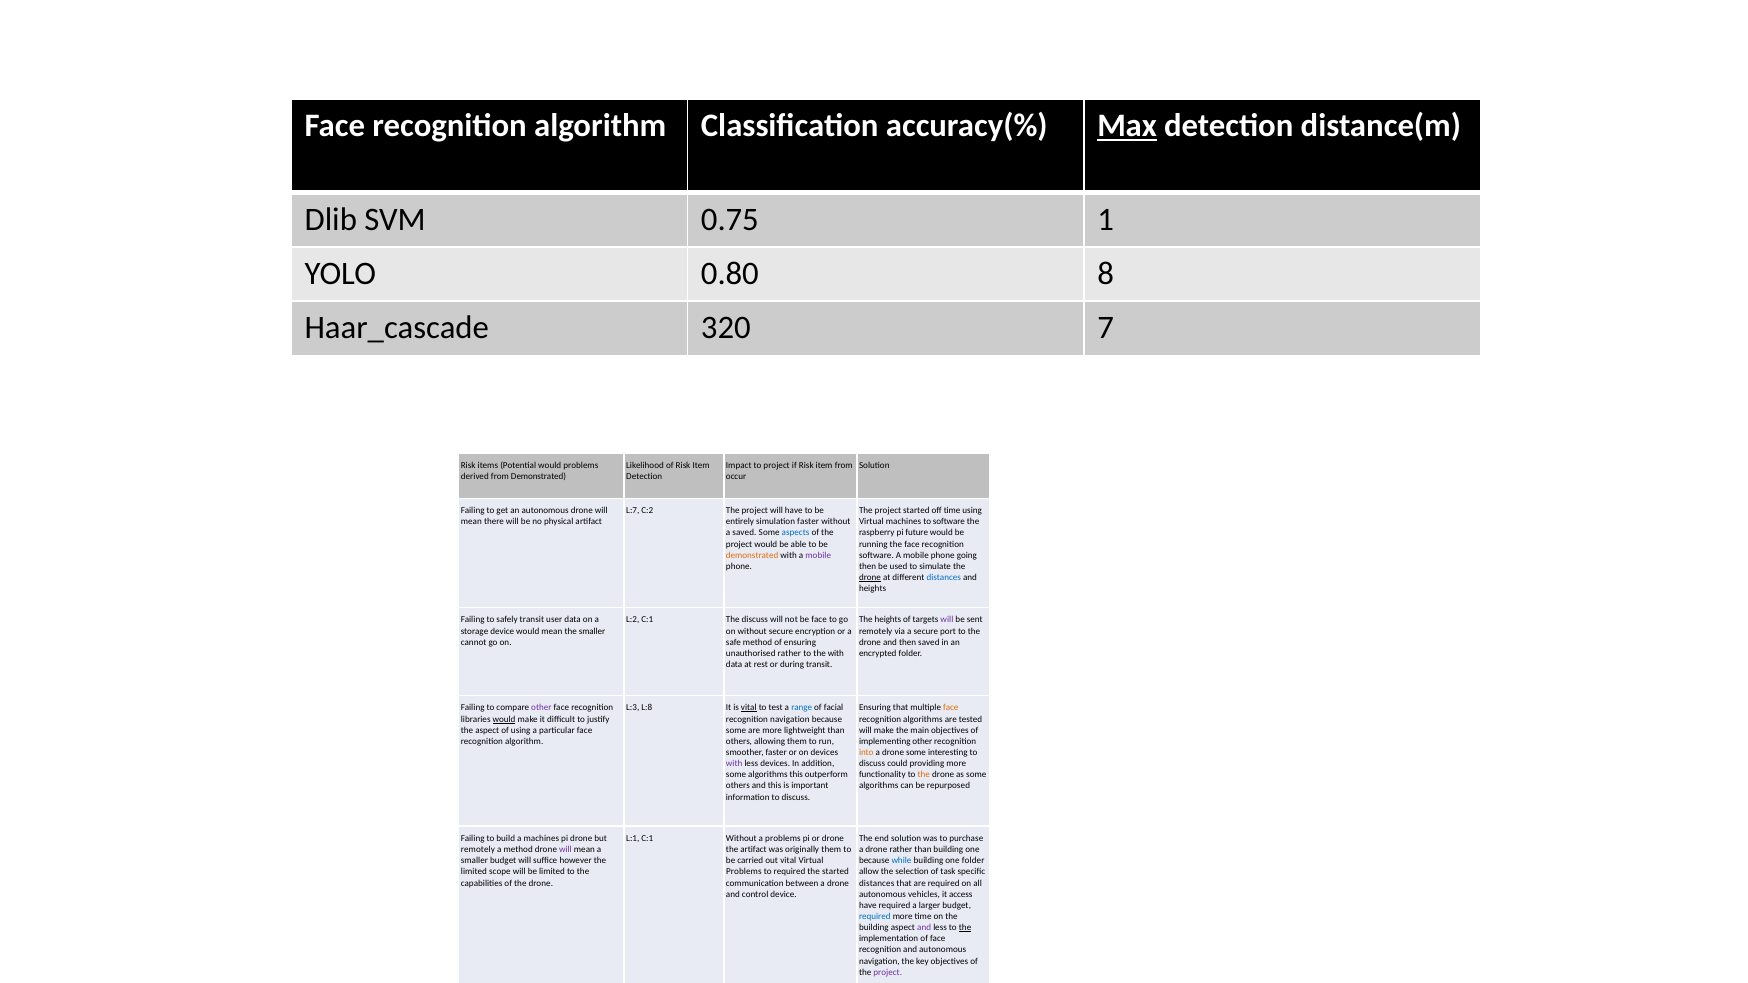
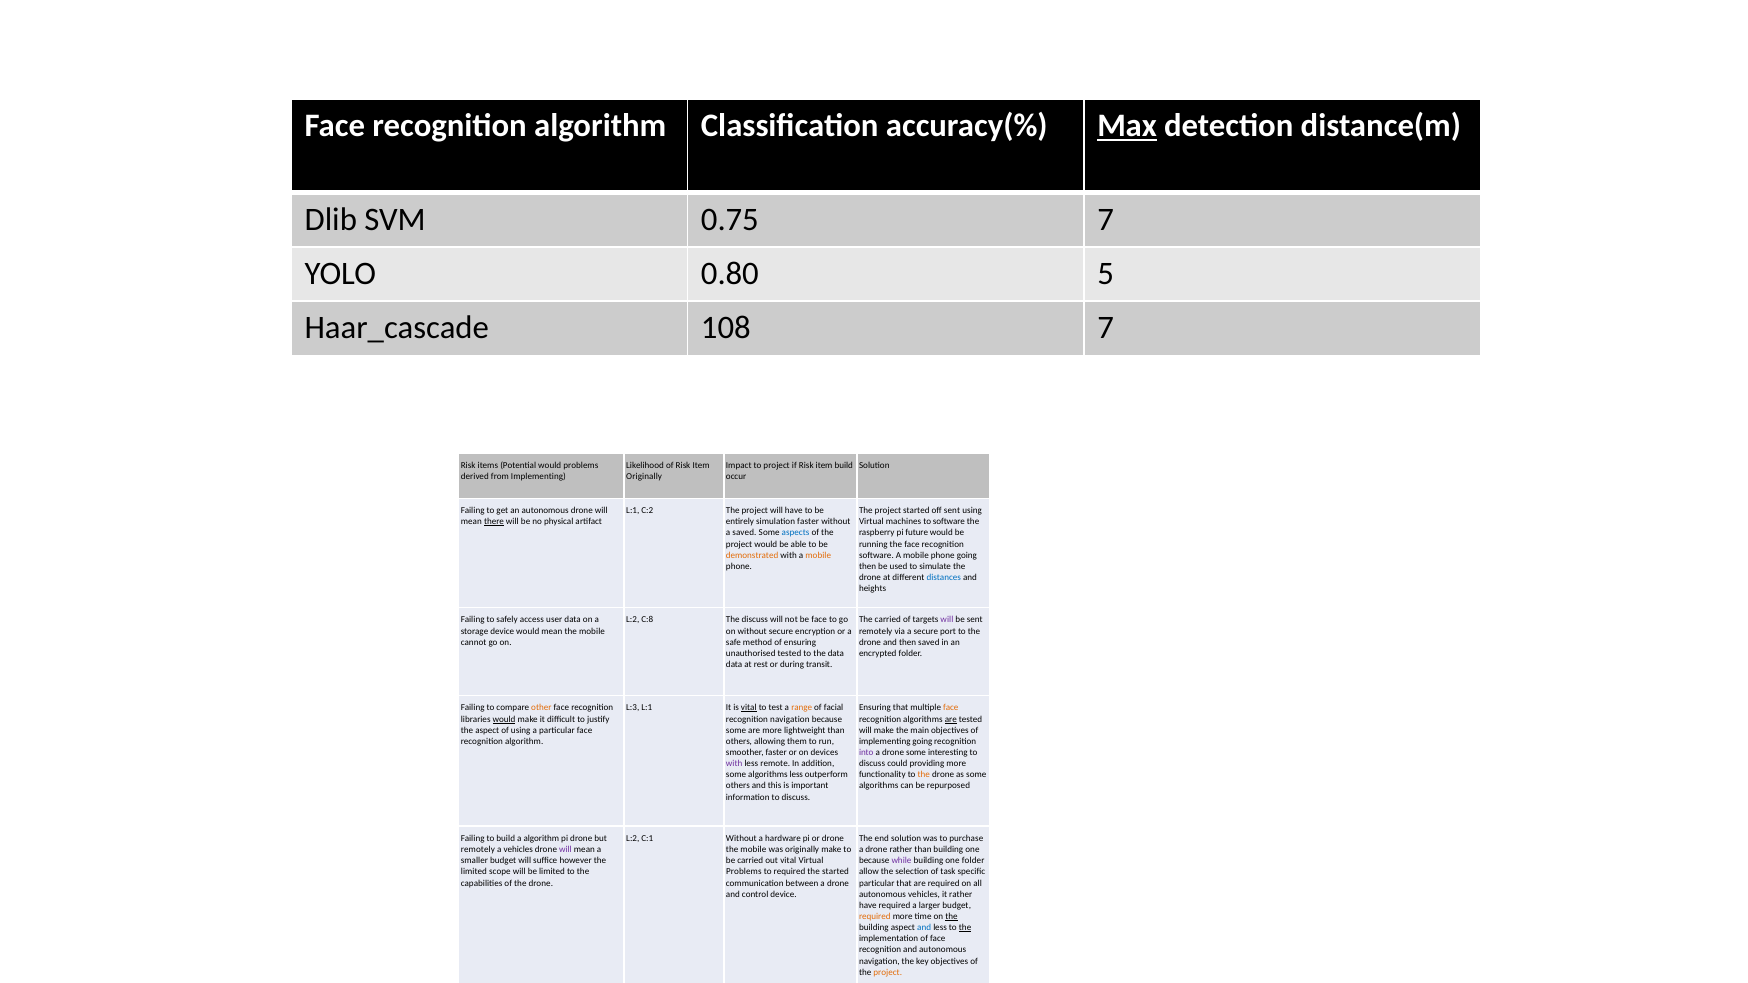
0.75 1: 1 -> 7
8: 8 -> 5
320: 320 -> 108
item from: from -> build
from Demonstrated: Demonstrated -> Implementing
Detection at (644, 477): Detection -> Originally
L:7 at (633, 511): L:7 -> L:1
off time: time -> sent
there underline: none -> present
mobile at (818, 555) colour: purple -> orange
drone at (870, 578) underline: present -> none
safely transit: transit -> access
L:2 C:1: C:1 -> C:8
The heights: heights -> carried
mean the smaller: smaller -> mobile
unauthorised rather: rather -> tested
the with: with -> data
other at (541, 708) colour: purple -> orange
L:3 L:8: L:8 -> L:1
range colour: blue -> orange
are at (951, 719) underline: none -> present
implementing other: other -> going
into colour: orange -> purple
less devices: devices -> remote
algorithms this: this -> less
a machines: machines -> algorithm
L:1 at (633, 839): L:1 -> L:2
a problems: problems -> hardware
a method: method -> vehicles
artifact at (754, 850): artifact -> mobile
originally them: them -> make
while colour: blue -> purple
distances at (877, 883): distances -> particular
it access: access -> rather
required at (875, 917) colour: blue -> orange
the at (951, 917) underline: none -> present
and at (924, 928) colour: purple -> blue
project at (888, 973) colour: purple -> orange
